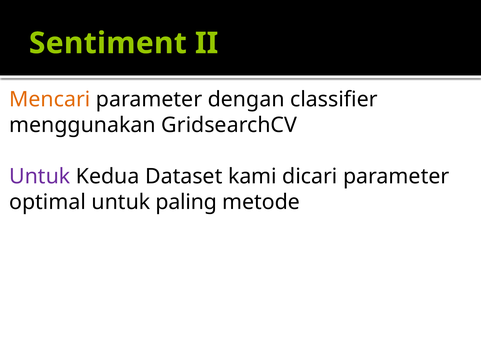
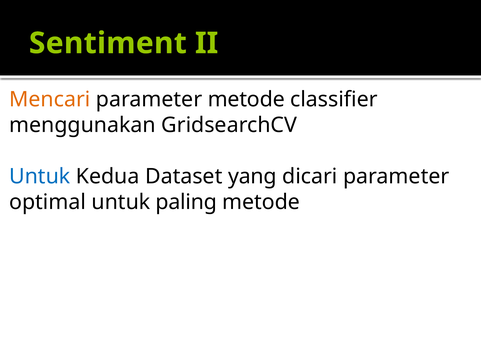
parameter dengan: dengan -> metode
Untuk at (40, 176) colour: purple -> blue
kami: kami -> yang
